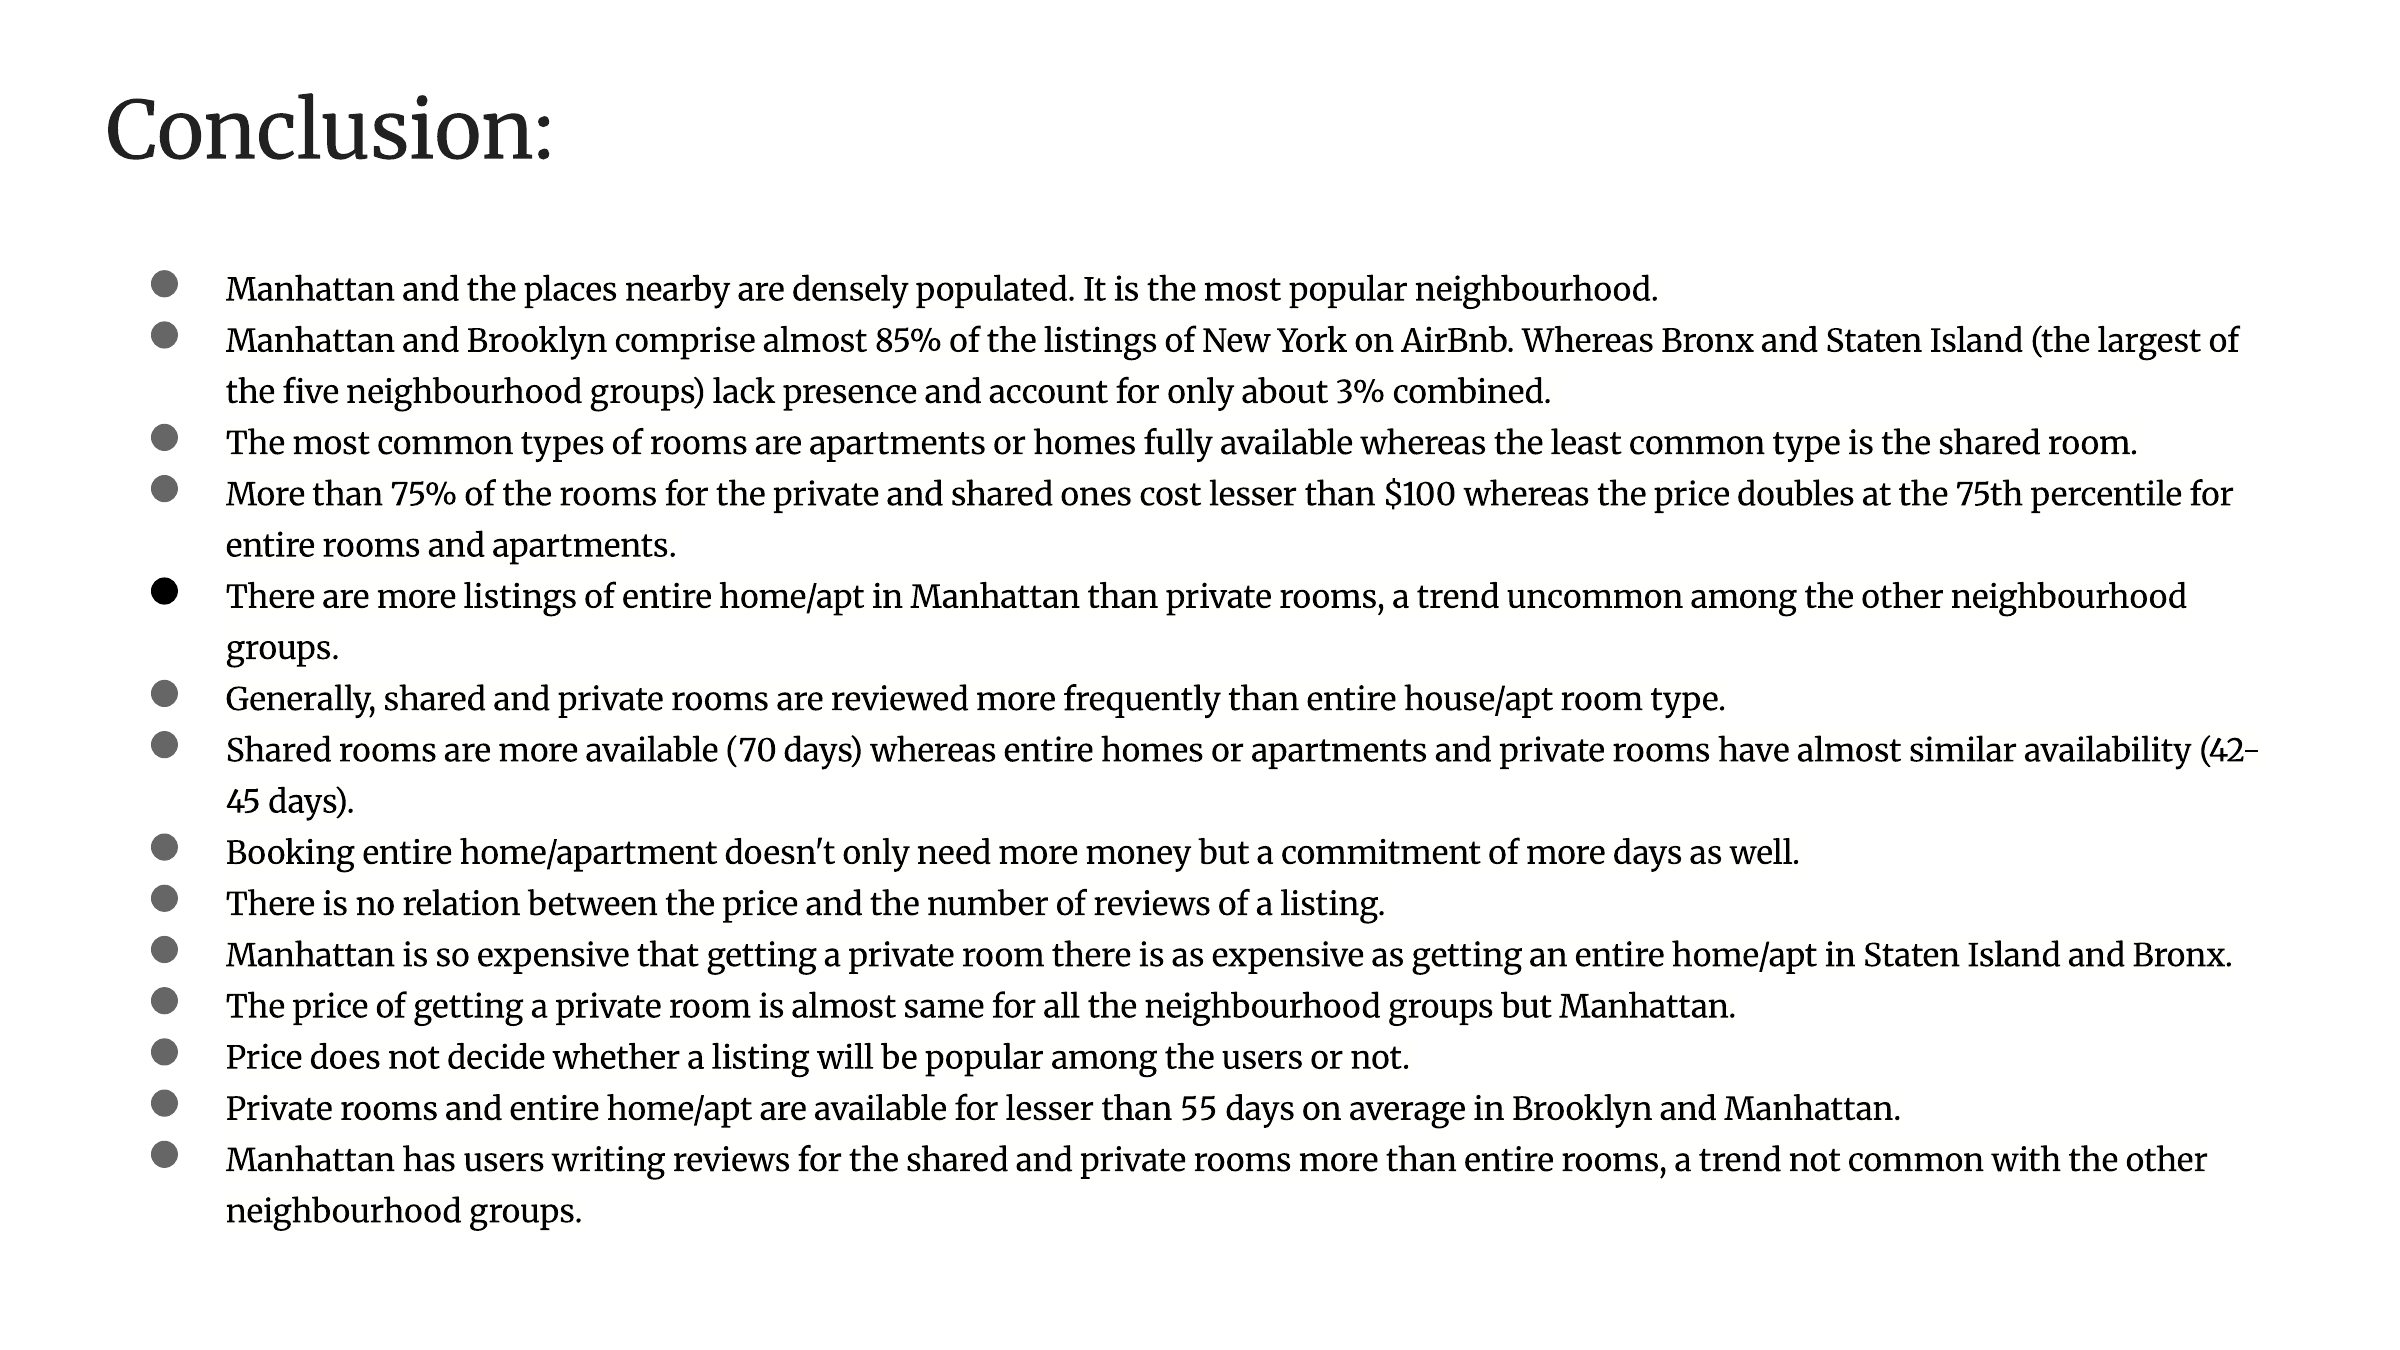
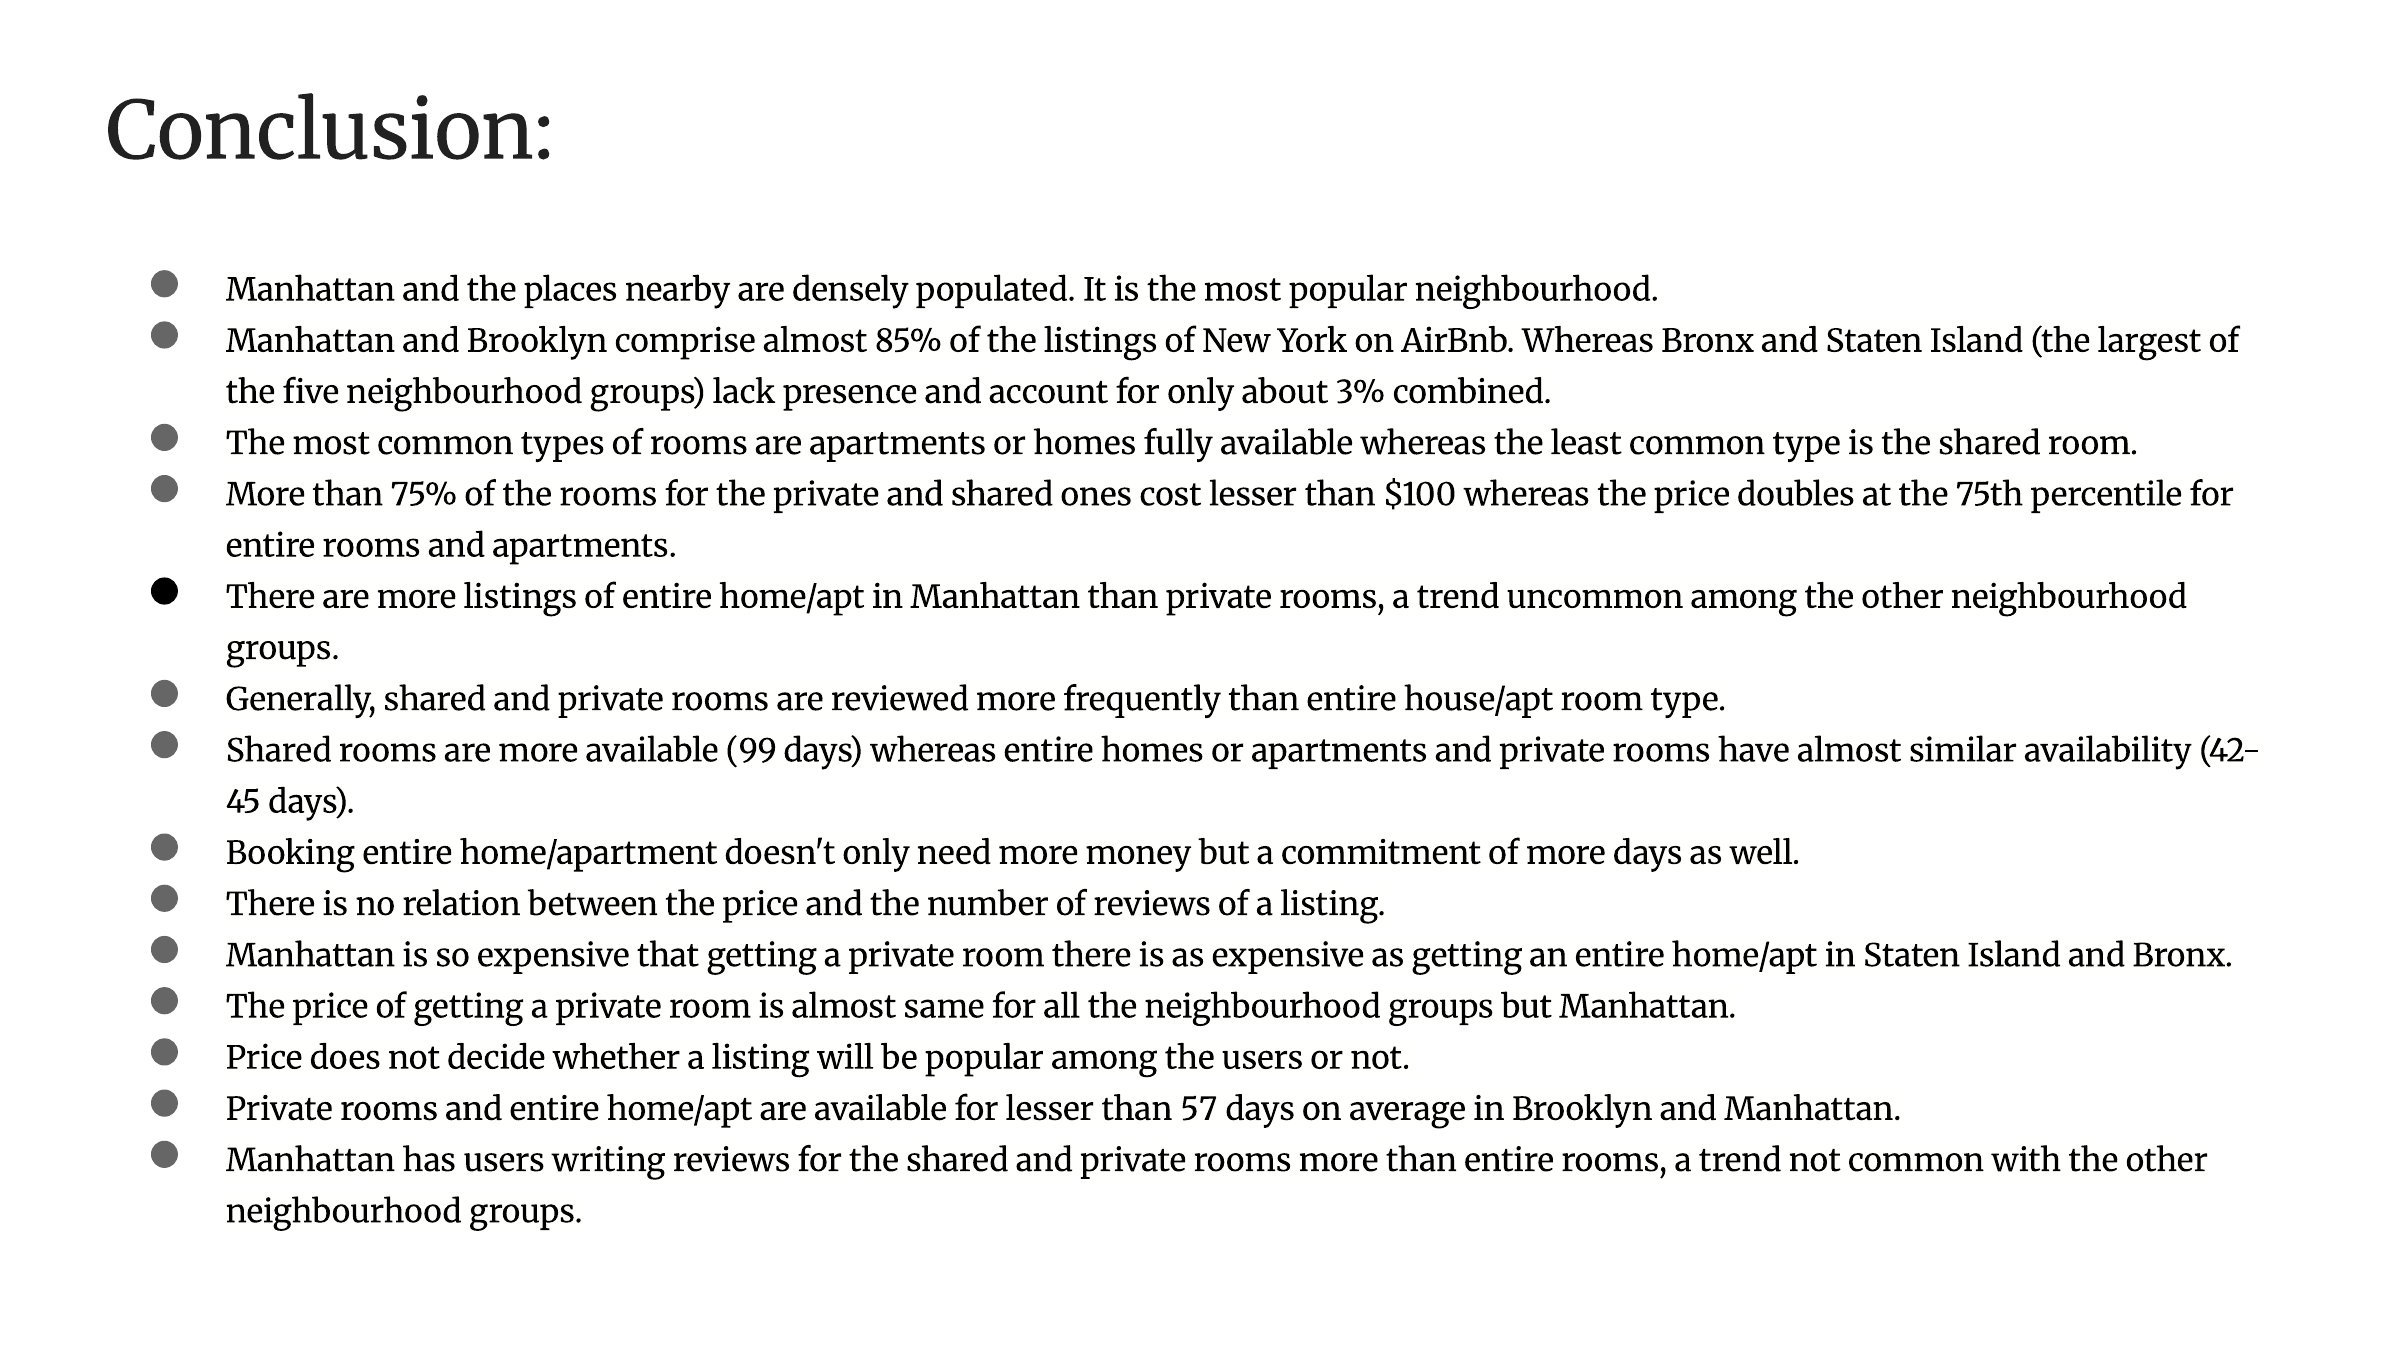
70: 70 -> 99
55: 55 -> 57
